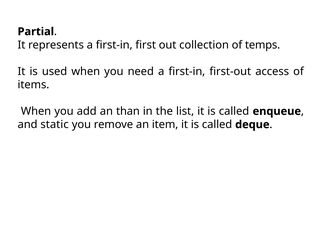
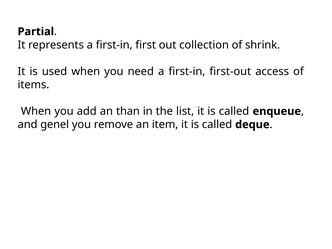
temps: temps -> shrink
static: static -> genel
